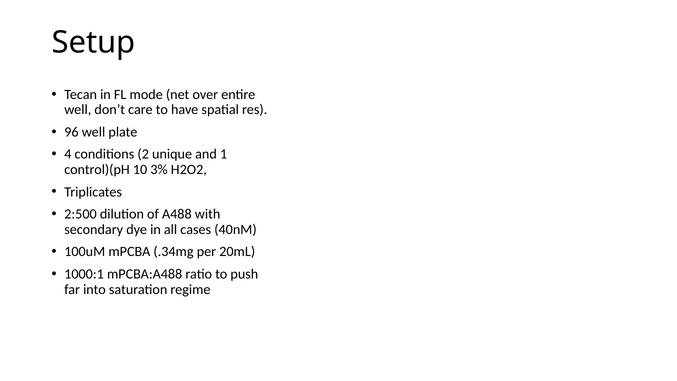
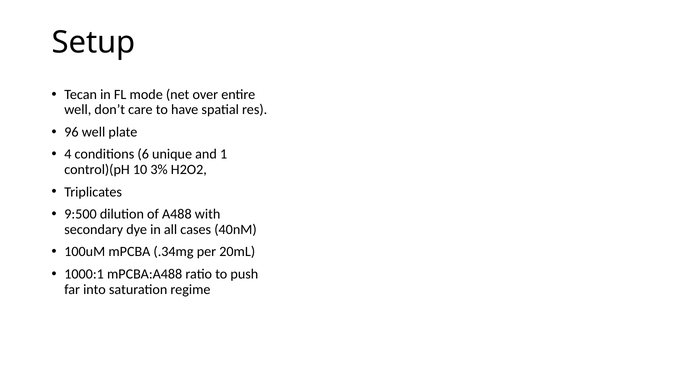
2: 2 -> 6
2:500: 2:500 -> 9:500
